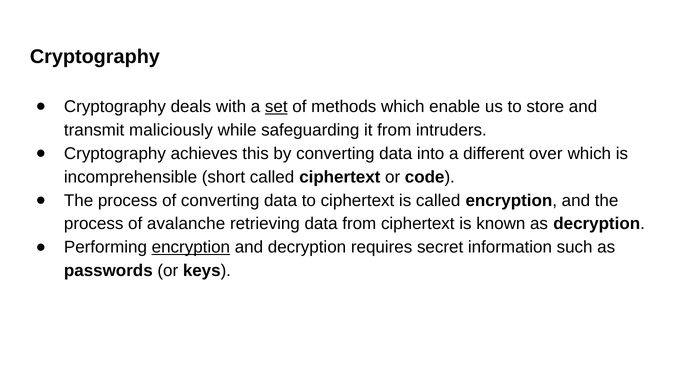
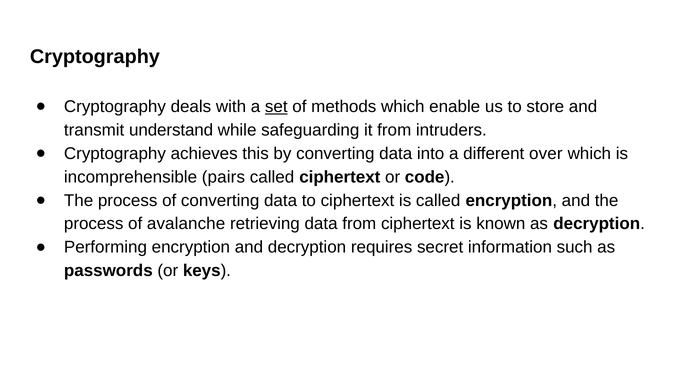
maliciously: maliciously -> understand
short: short -> pairs
encryption at (191, 248) underline: present -> none
